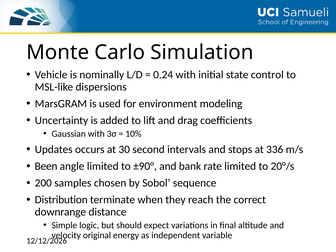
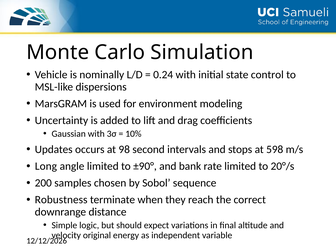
30: 30 -> 98
336: 336 -> 598
Been: Been -> Long
Distribution: Distribution -> Robustness
